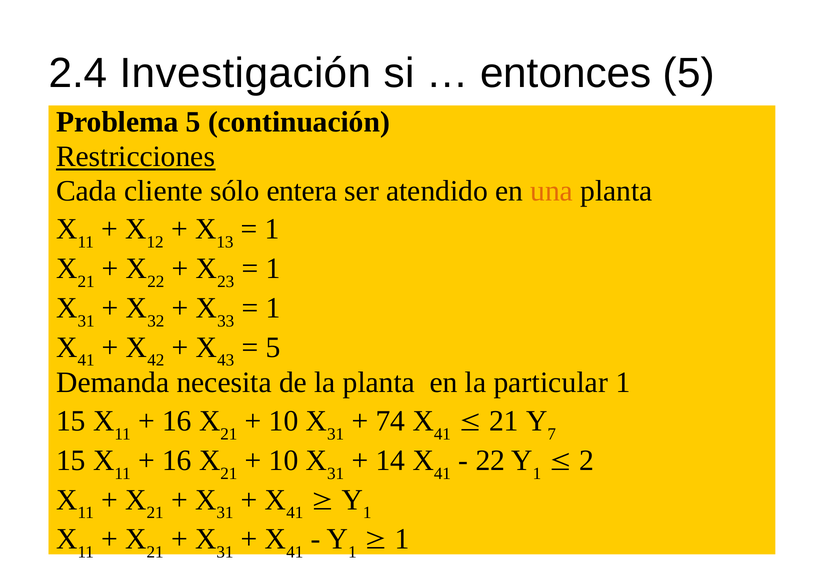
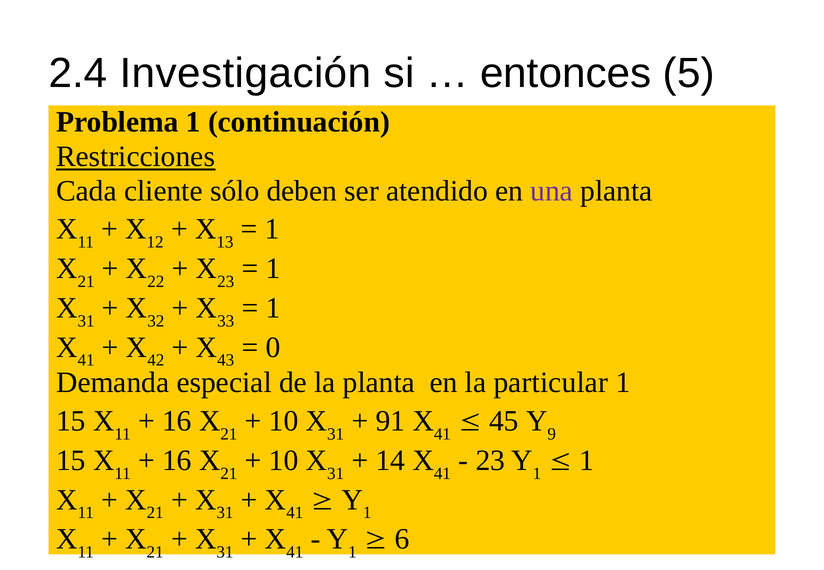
Problema 5: 5 -> 1
entera: entera -> deben
una colour: orange -> purple
5 at (273, 348): 5 -> 0
necesita: necesita -> especial
74: 74 -> 91
21 at (504, 421): 21 -> 45
7: 7 -> 9
22 at (490, 461): 22 -> 23
2 at (587, 461): 2 -> 1
1 at (402, 540): 1 -> 6
